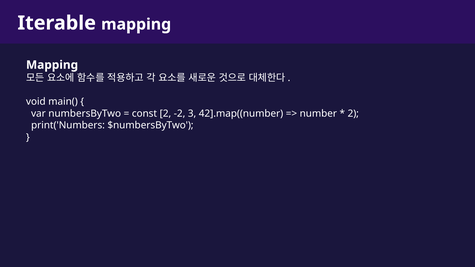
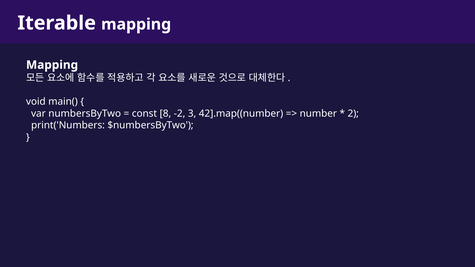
const 2: 2 -> 8
